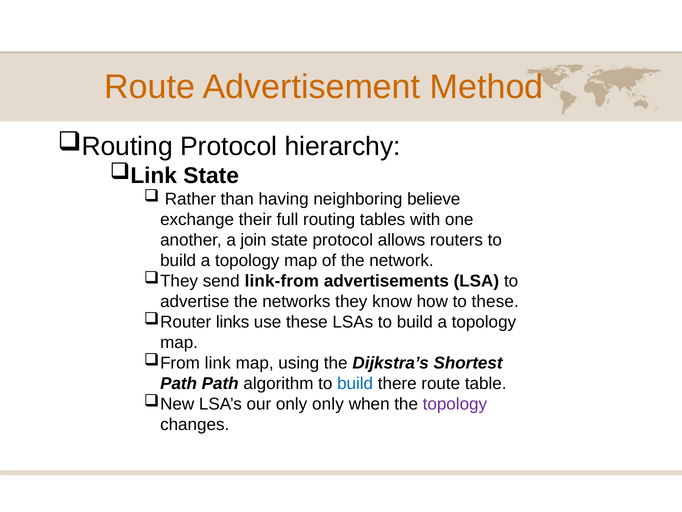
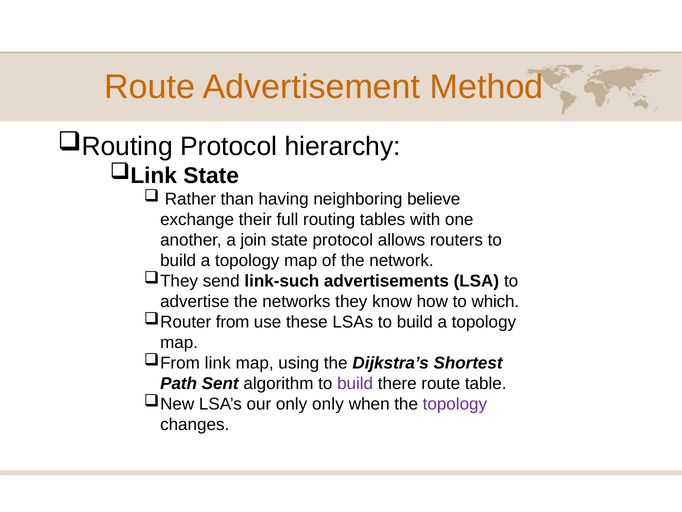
link-from: link-from -> link-such
to these: these -> which
links: links -> from
Path Path: Path -> Sent
build at (355, 383) colour: blue -> purple
